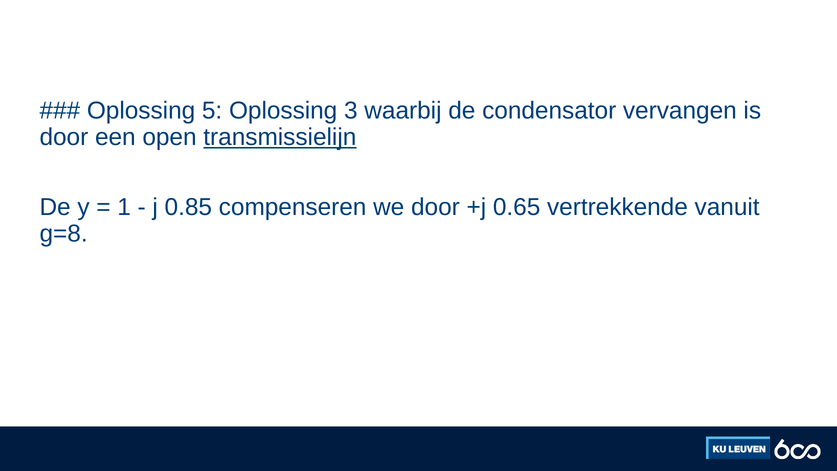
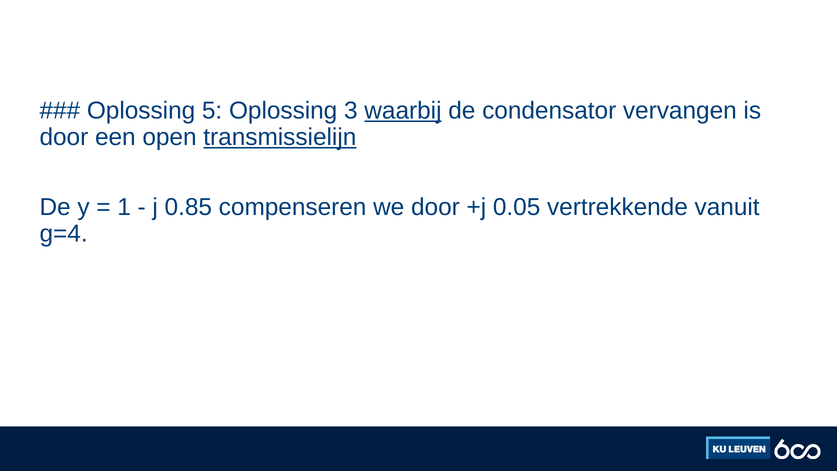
waarbij underline: none -> present
0.65: 0.65 -> 0.05
g=8: g=8 -> g=4
